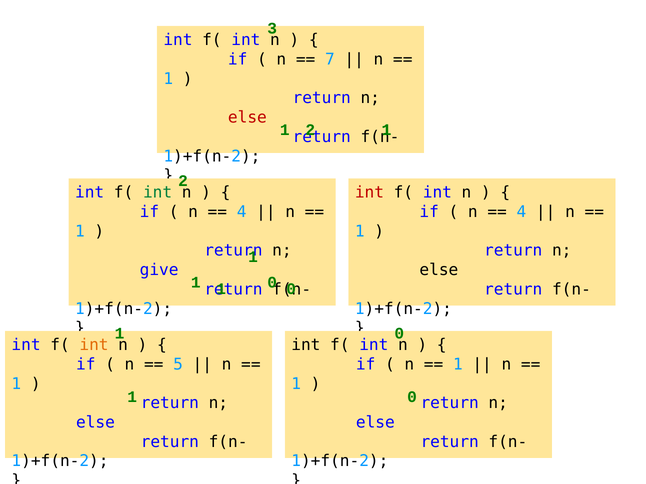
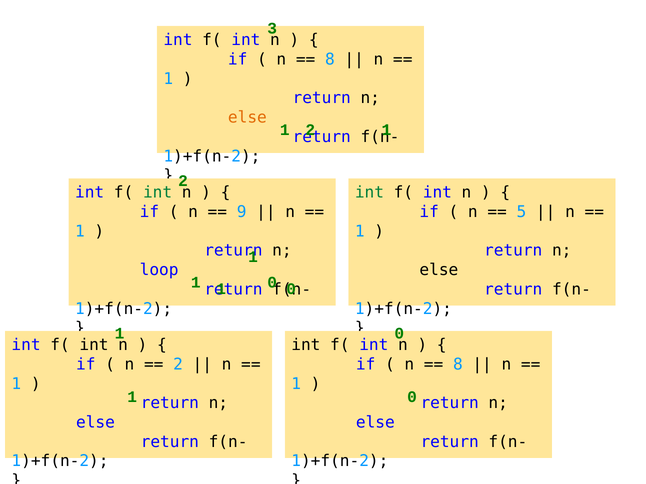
7 at (330, 59): 7 -> 8
else at (247, 118) colour: red -> orange
int at (369, 193) colour: red -> green
4 at (242, 212): 4 -> 9
4 at (521, 212): 4 -> 5
give: give -> loop
int at (94, 345) colour: orange -> black
5 at (178, 365): 5 -> 2
1 at (458, 365): 1 -> 8
